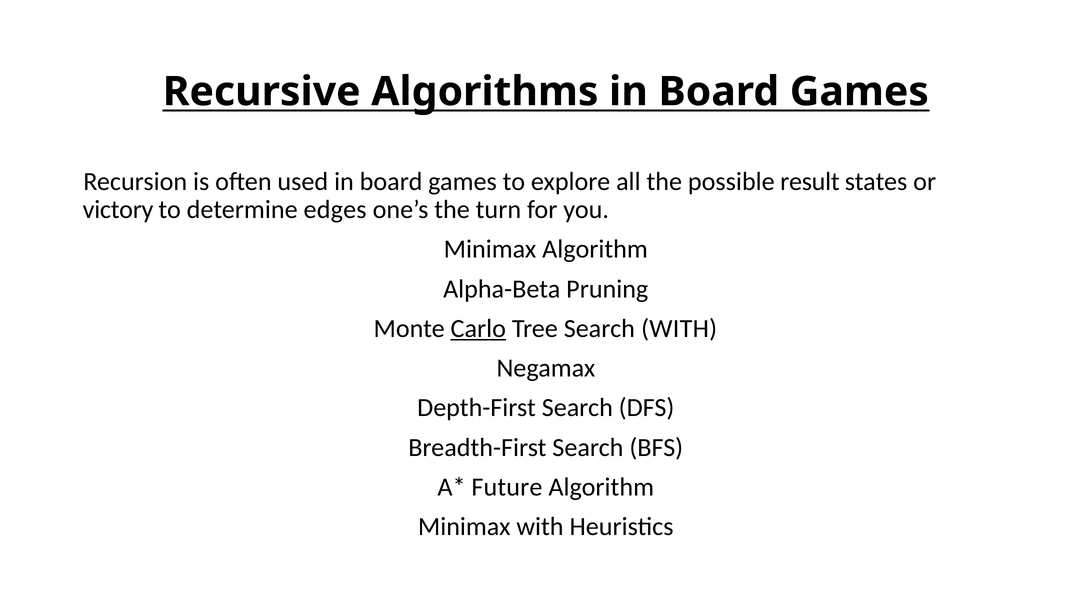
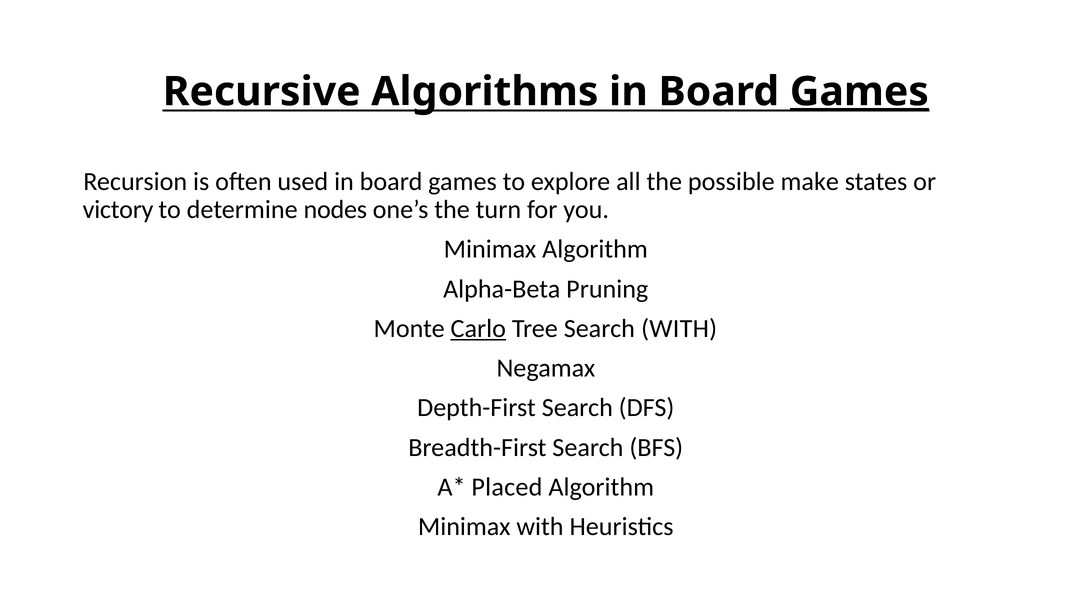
Games at (859, 92) underline: none -> present
result: result -> make
edges: edges -> nodes
Future: Future -> Placed
